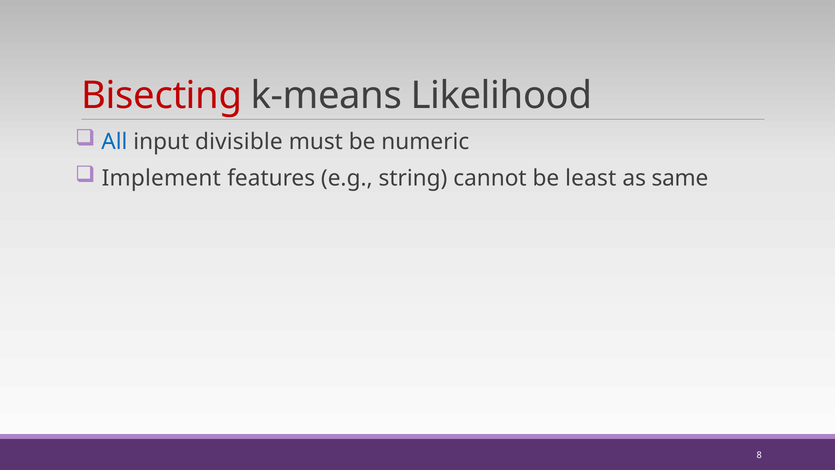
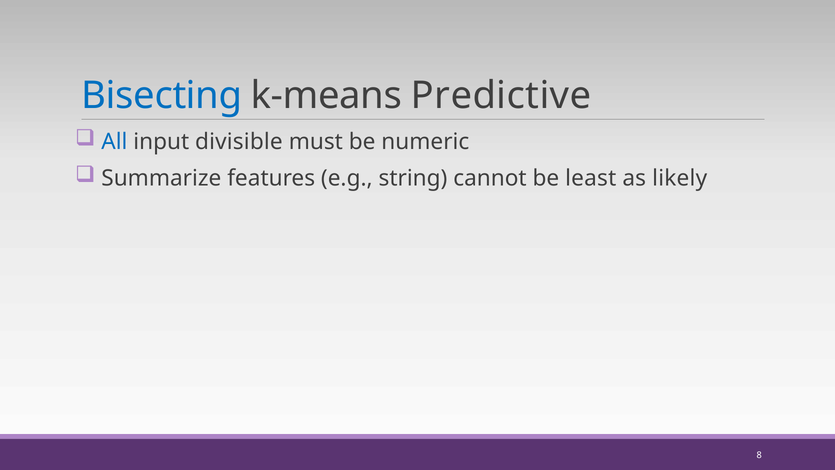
Bisecting colour: red -> blue
Likelihood: Likelihood -> Predictive
Implement: Implement -> Summarize
same: same -> likely
